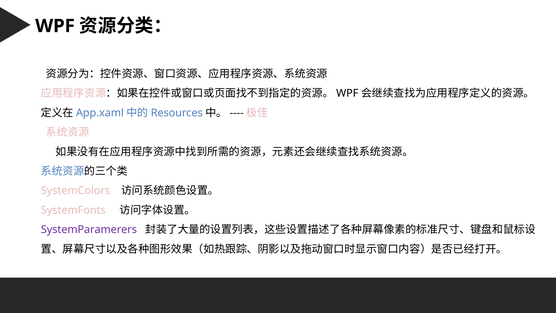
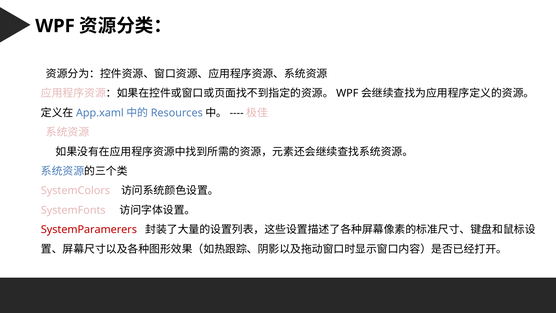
SystemParamerers colour: purple -> red
